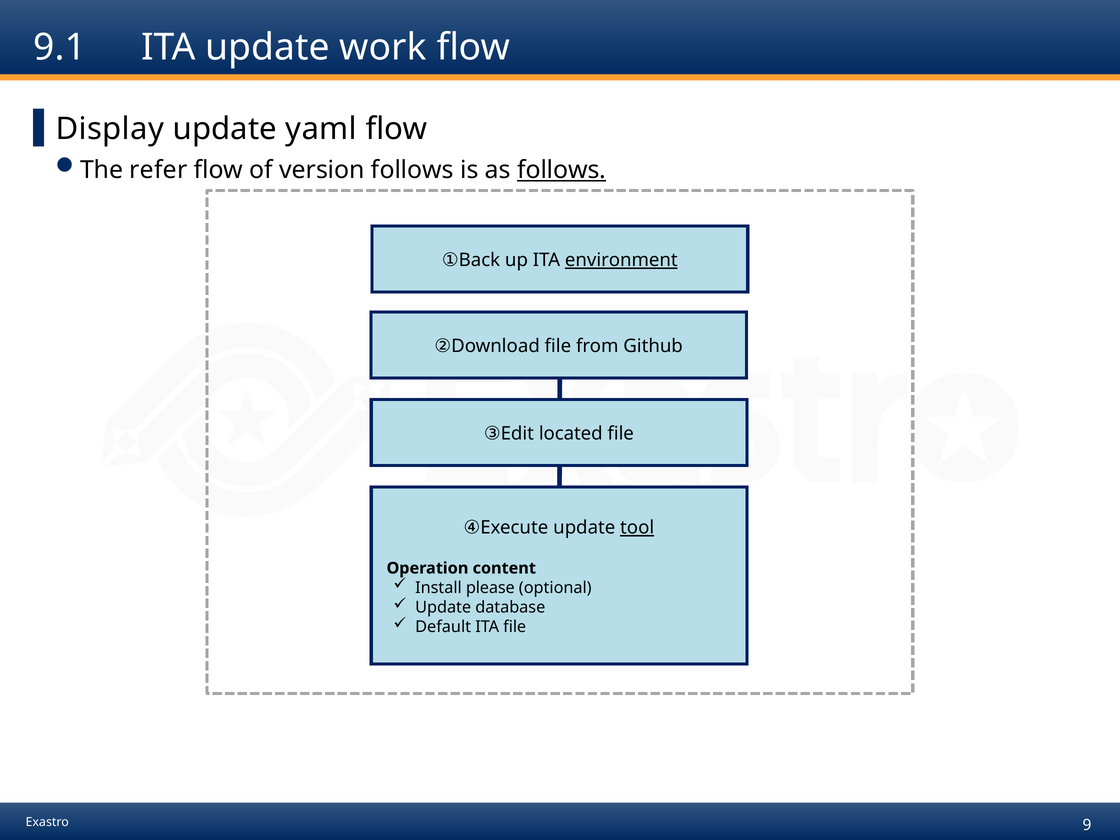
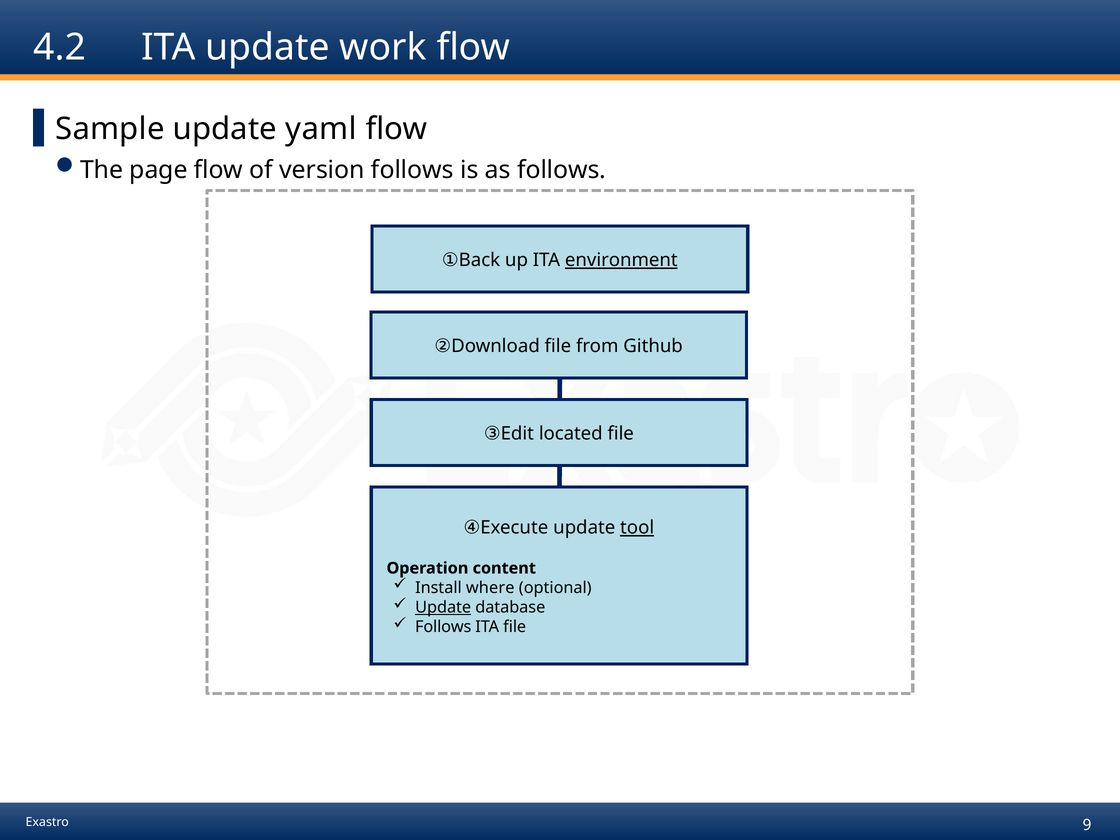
9.1: 9.1 -> 4.2
Display: Display -> Sample
refer: refer -> page
follows at (562, 170) underline: present -> none
please: please -> where
Update at (443, 607) underline: none -> present
Default at (443, 627): Default -> Follows
